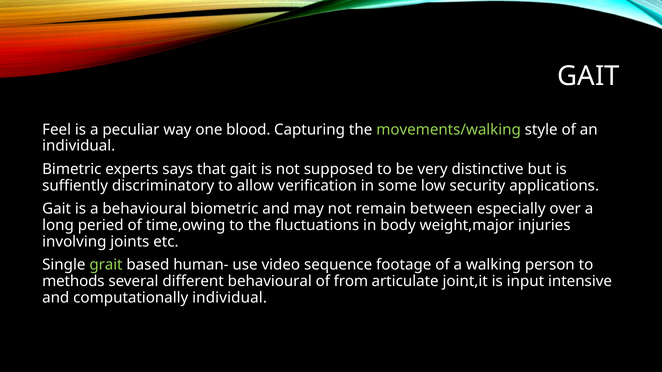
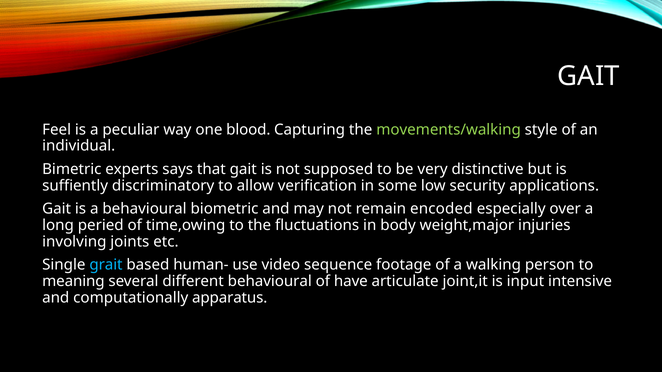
between: between -> encoded
grait colour: light green -> light blue
methods: methods -> meaning
from: from -> have
computationally individual: individual -> apparatus
